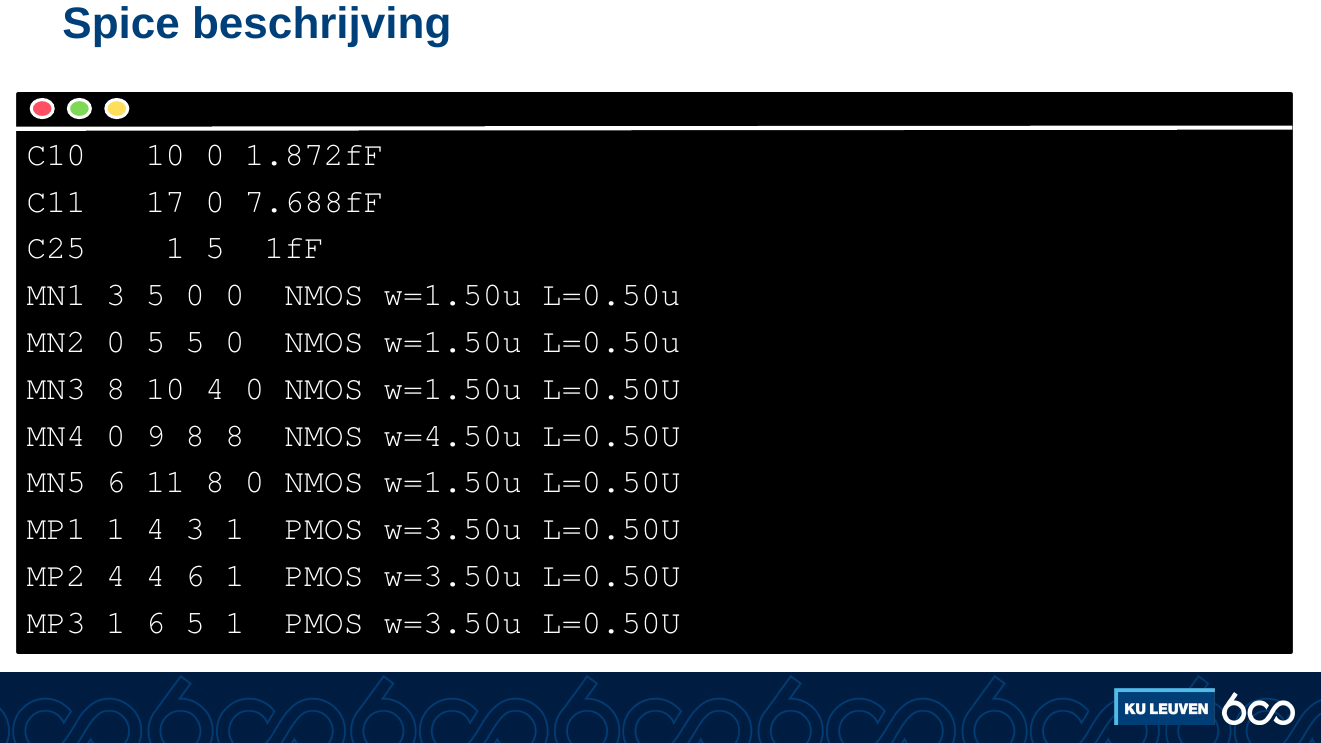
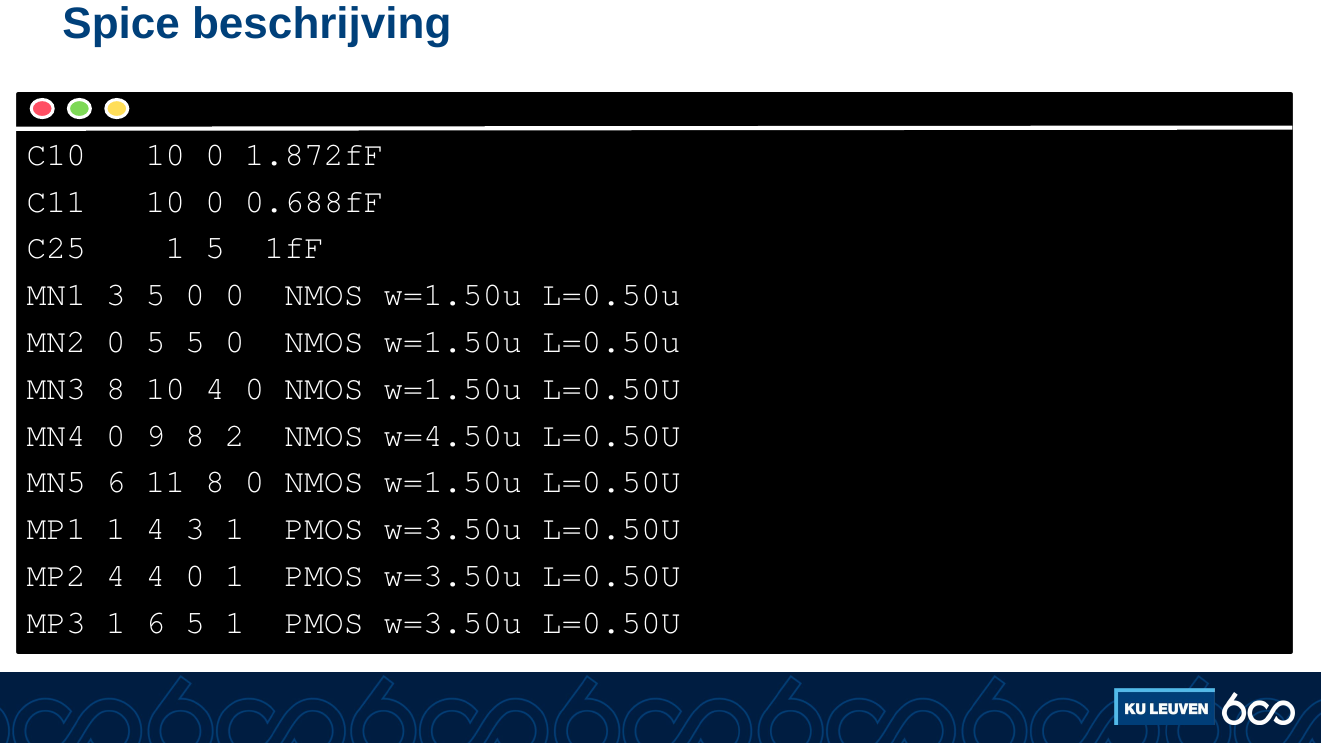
C11 17: 17 -> 10
7.688fF: 7.688fF -> 0.688fF
8 8: 8 -> 2
4 4 6: 6 -> 0
